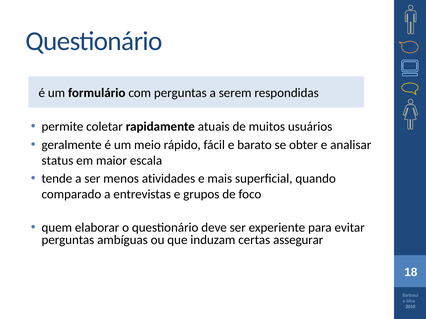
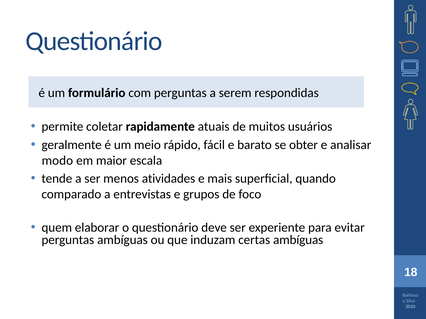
status: status -> modo
certas assegurar: assegurar -> ambíguas
